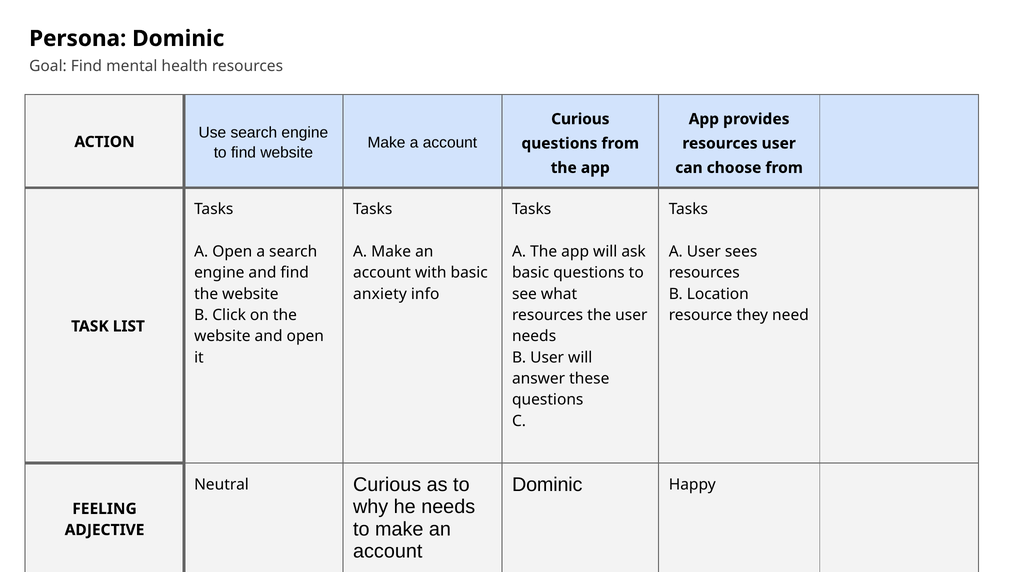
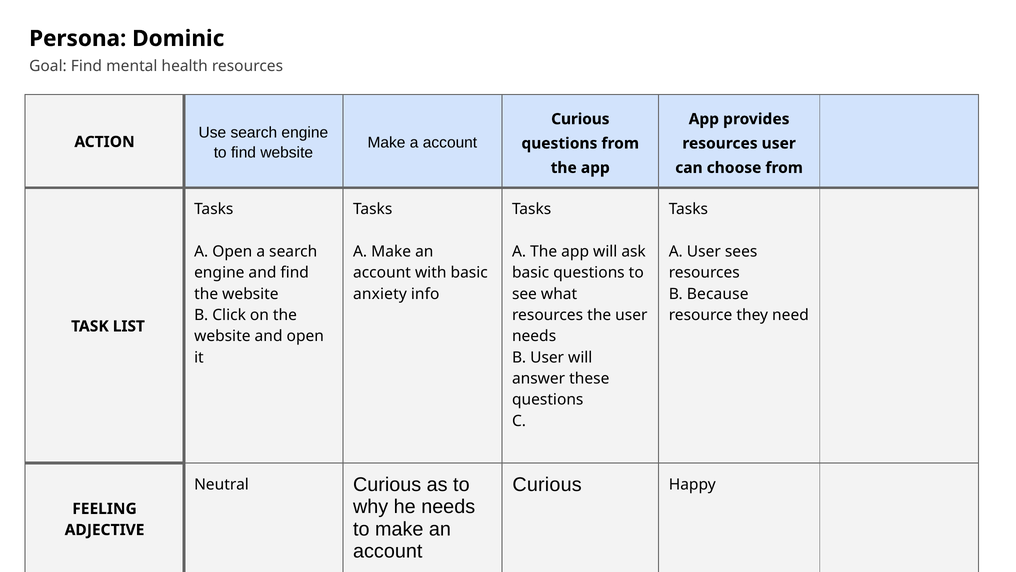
Location: Location -> Because
Dominic at (547, 484): Dominic -> Curious
